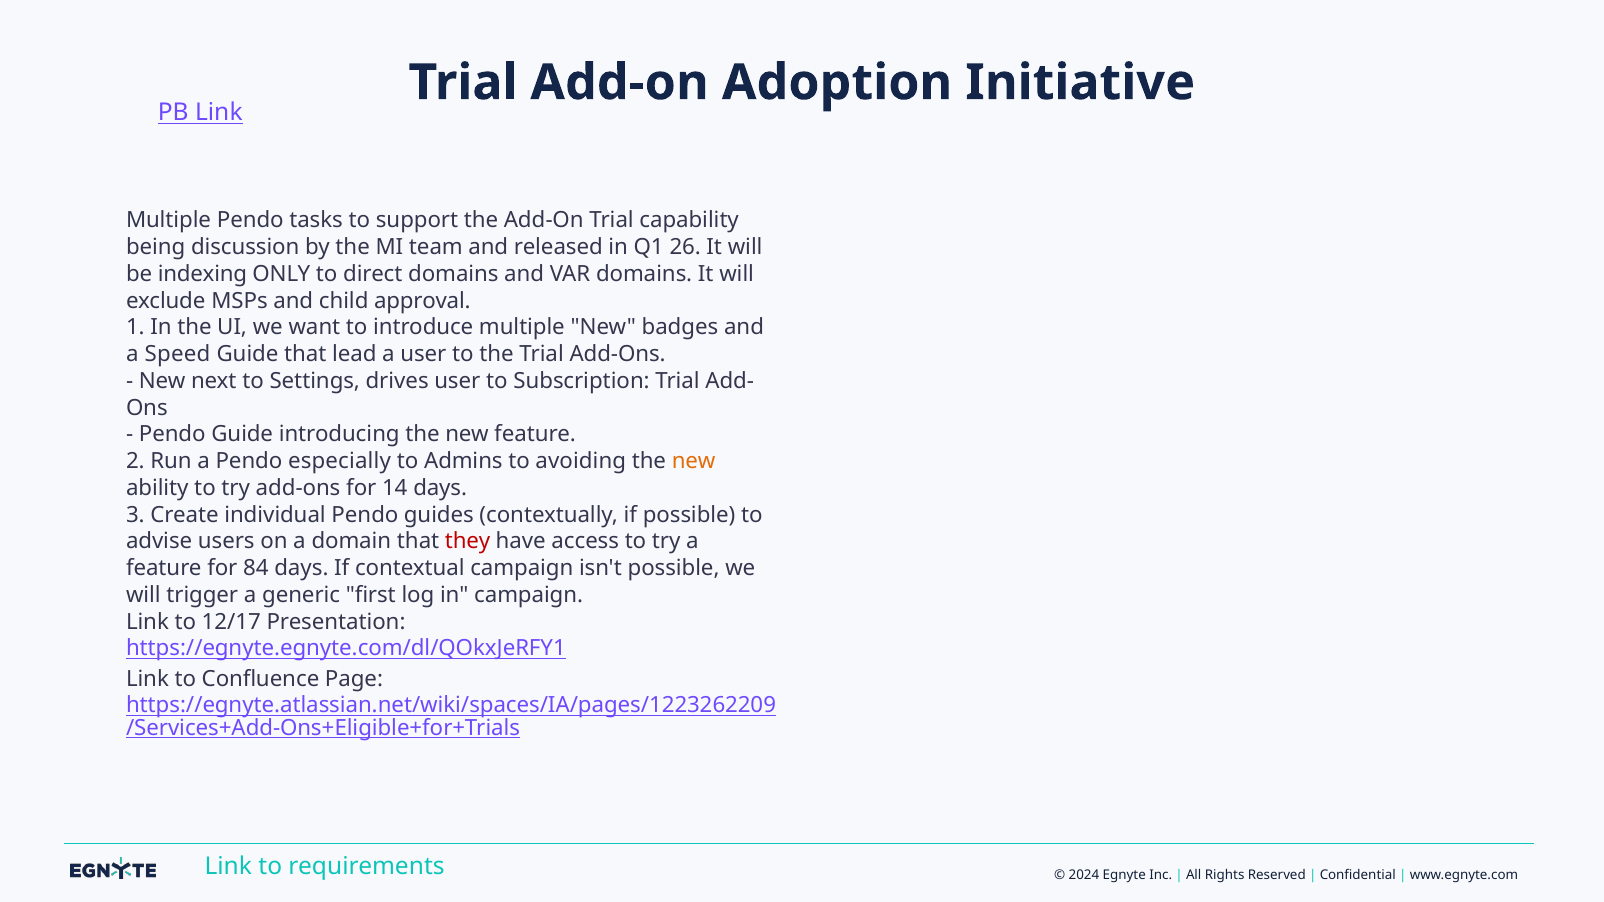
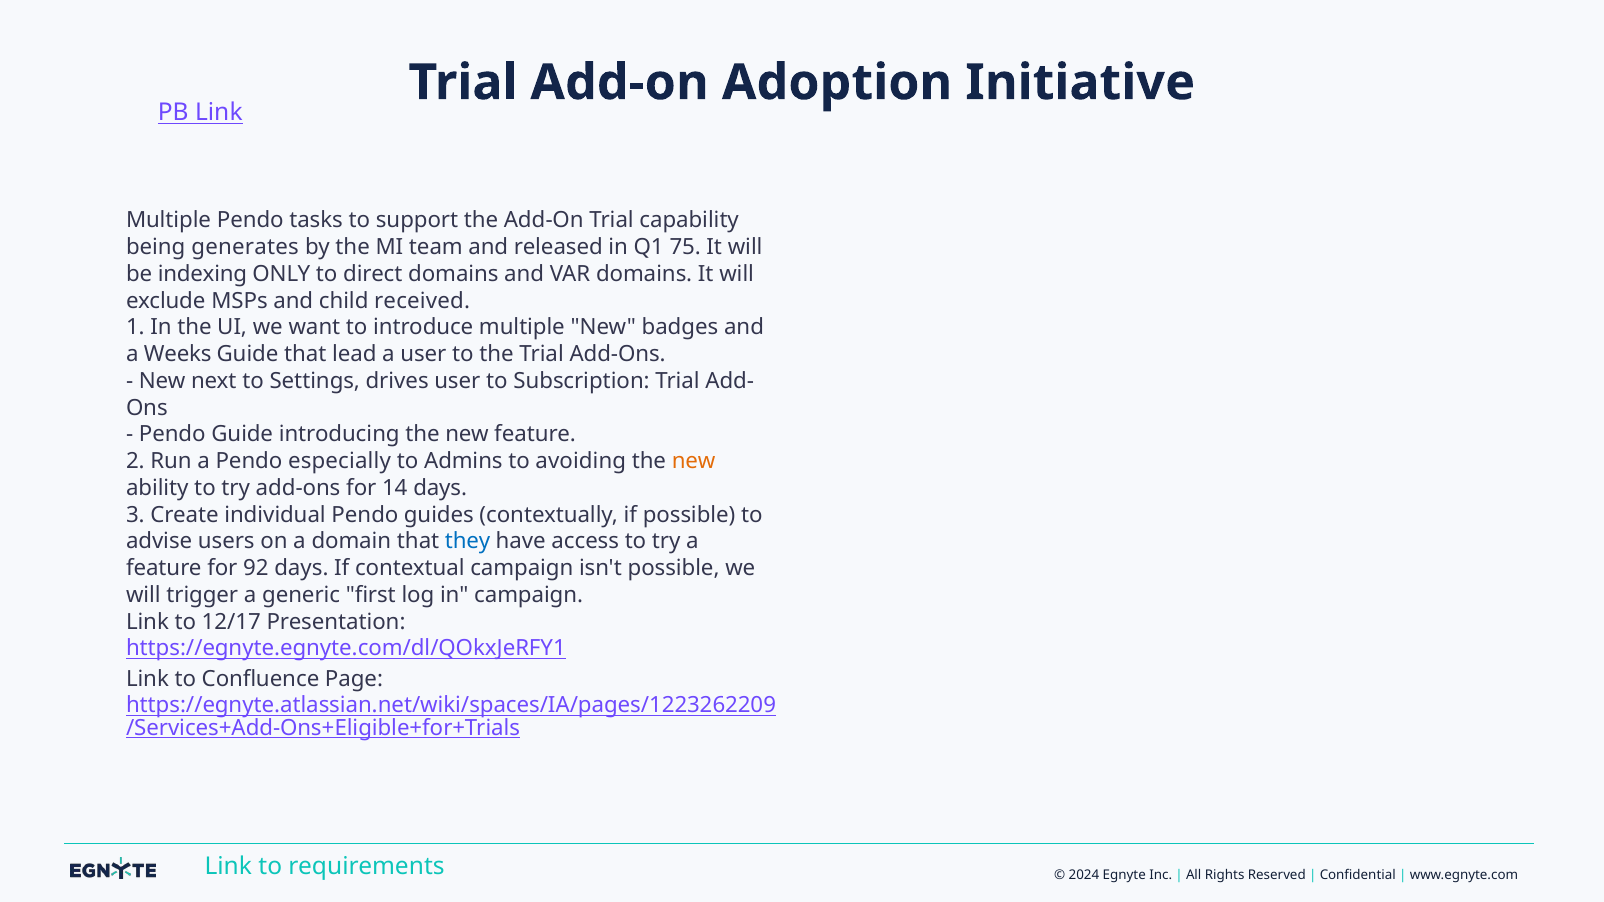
discussion: discussion -> generates
26: 26 -> 75
approval: approval -> received
Speed: Speed -> Weeks
they colour: red -> blue
84: 84 -> 92
